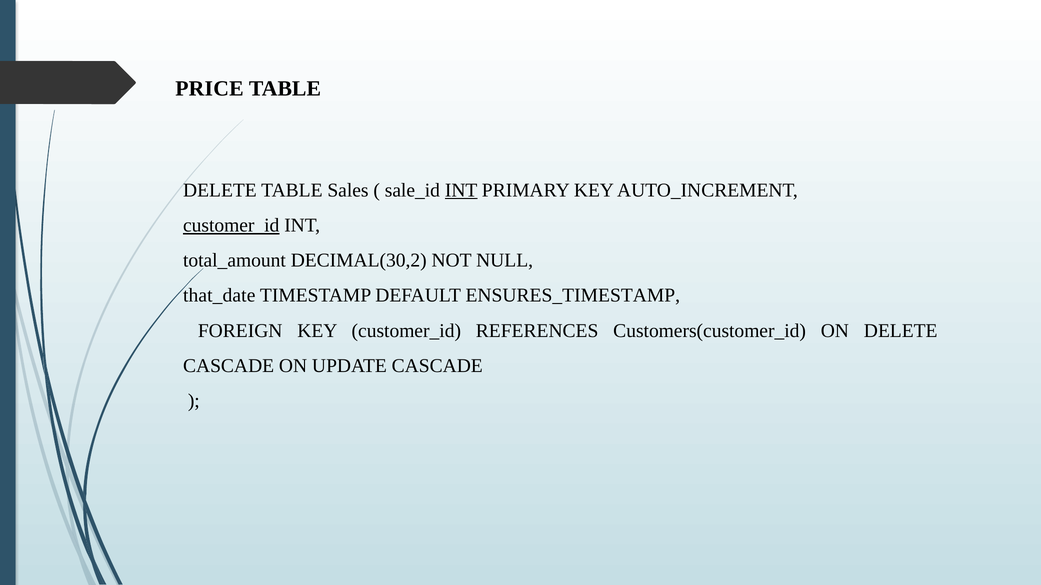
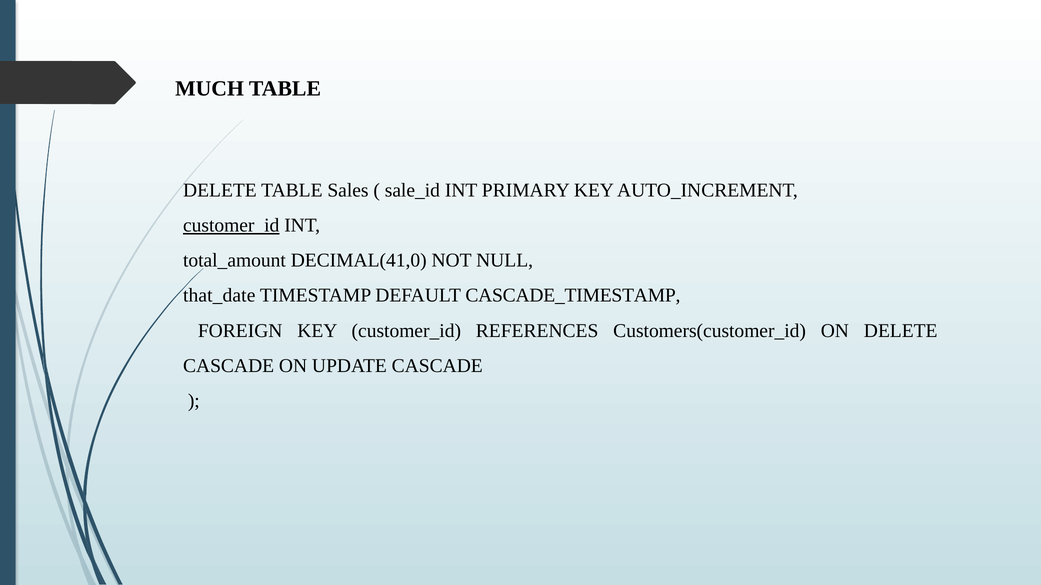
PRICE: PRICE -> MUCH
INT at (461, 190) underline: present -> none
DECIMAL(30,2: DECIMAL(30,2 -> DECIMAL(41,0
ENSURES_TIMESTAMP: ENSURES_TIMESTAMP -> CASCADE_TIMESTAMP
